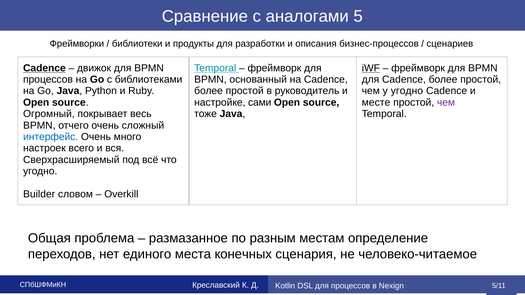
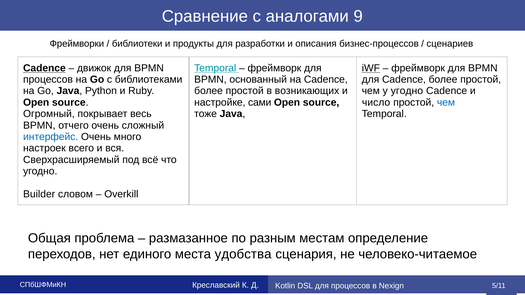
5: 5 -> 9
руководитель: руководитель -> возникающих
месте: месте -> число
чем at (446, 102) colour: purple -> blue
конечных: конечных -> удобства
